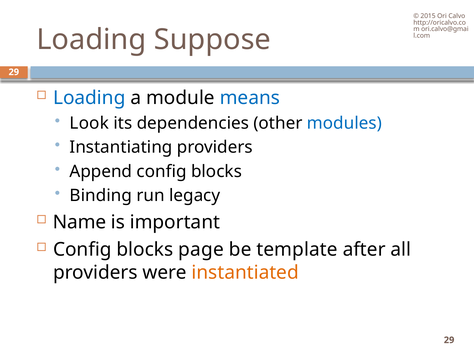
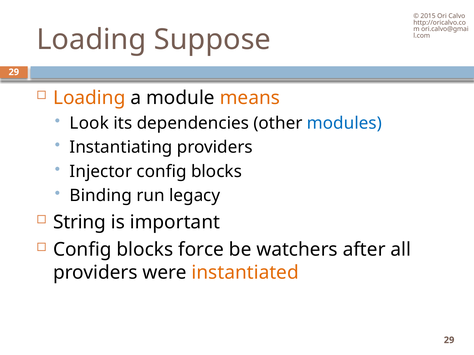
Loading at (89, 98) colour: blue -> orange
means colour: blue -> orange
Append: Append -> Injector
Name: Name -> String
page: page -> force
template: template -> watchers
